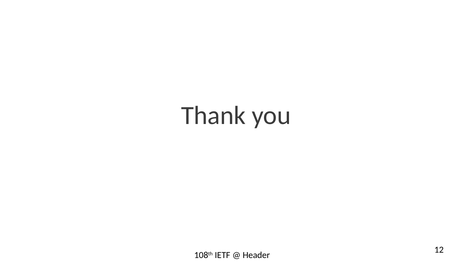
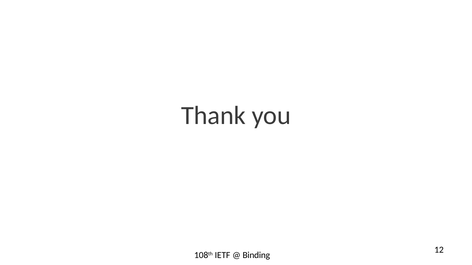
Header: Header -> Binding
